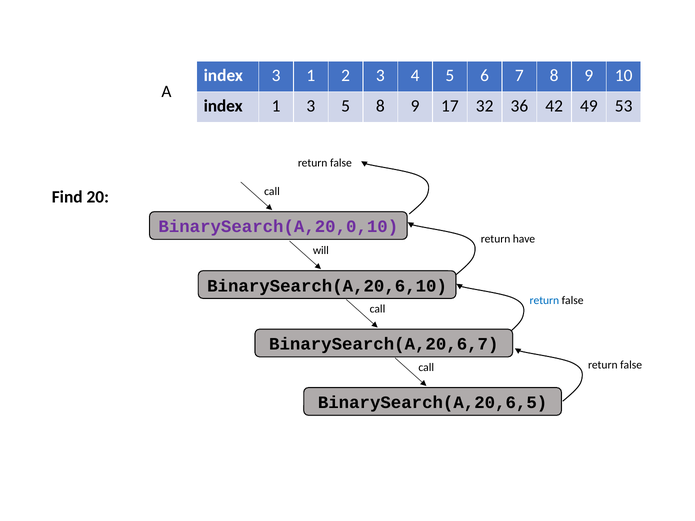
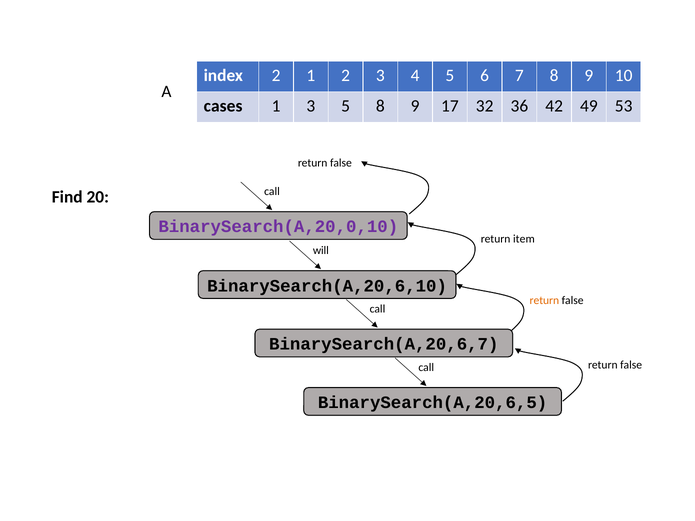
index 3: 3 -> 2
index at (223, 106): index -> cases
have: have -> item
return at (544, 301) colour: blue -> orange
